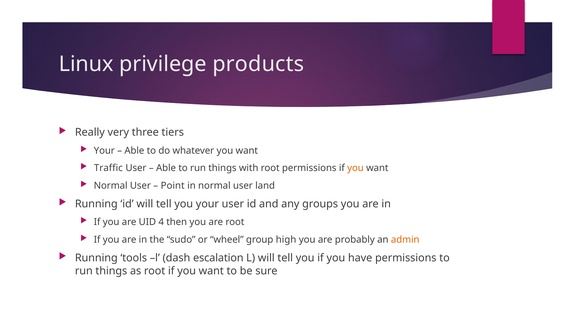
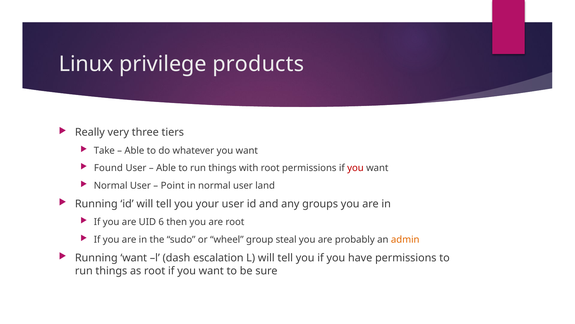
Your at (104, 150): Your -> Take
Traffic: Traffic -> Found
you at (355, 168) colour: orange -> red
4: 4 -> 6
high: high -> steal
Running tools: tools -> want
